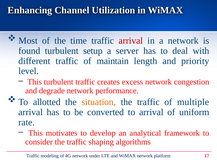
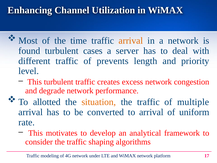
arrival at (131, 41) colour: red -> orange
setup: setup -> cases
maintain: maintain -> prevents
